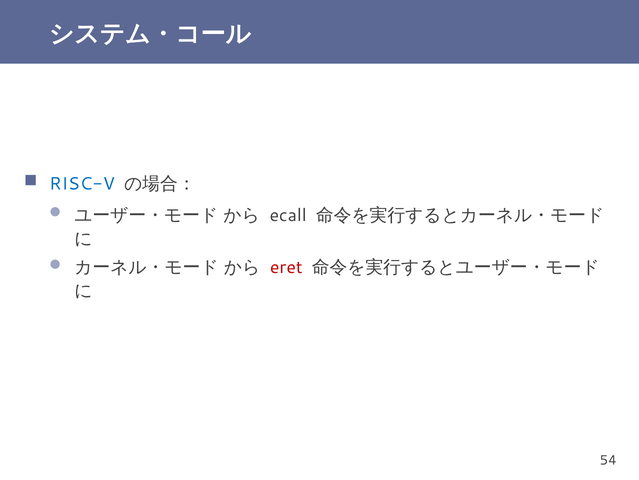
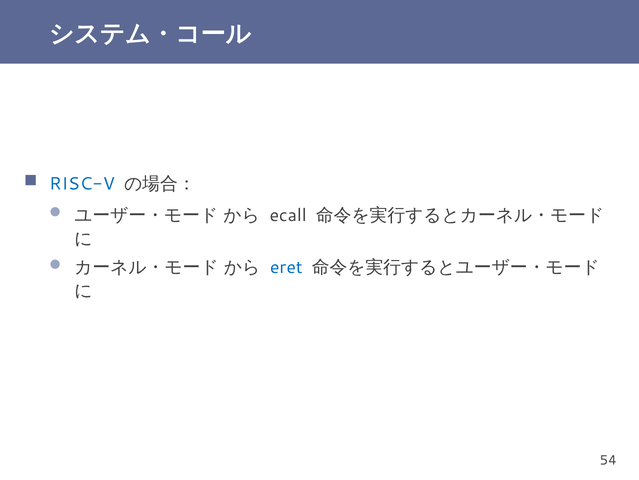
eret colour: red -> blue
